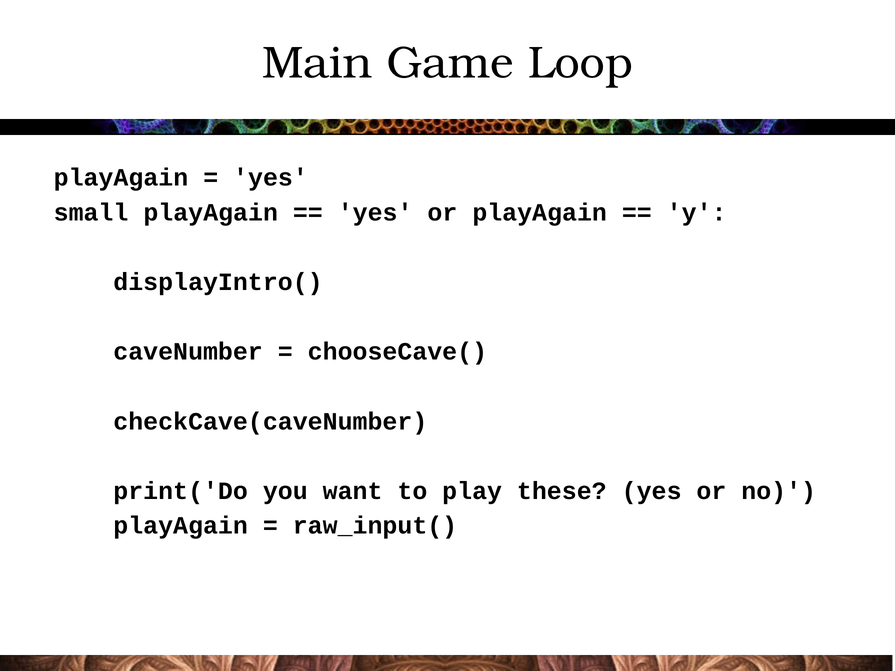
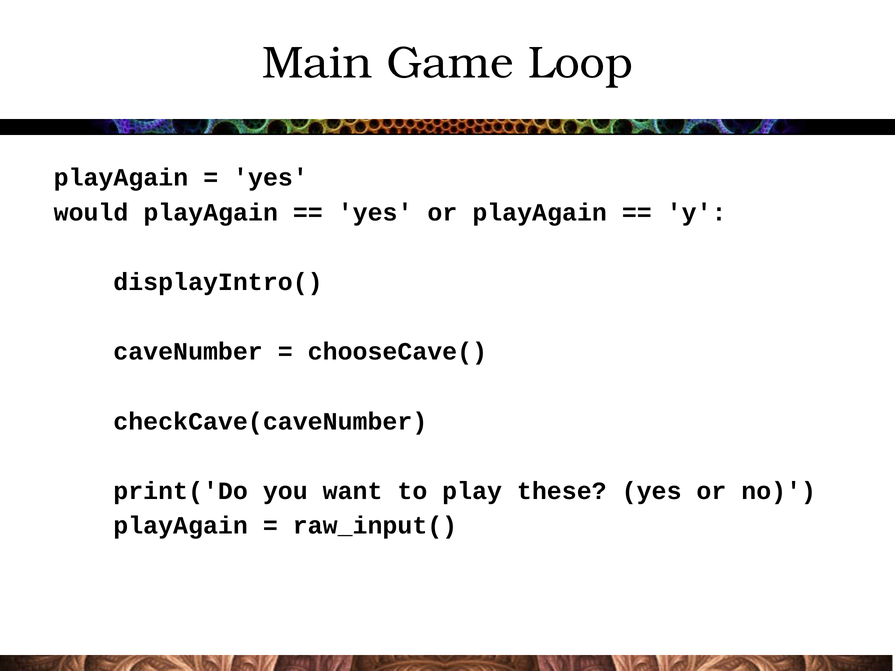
small: small -> would
